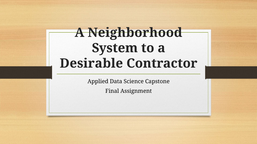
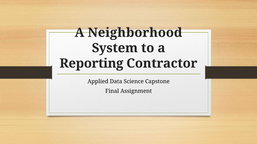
Desirable: Desirable -> Reporting
